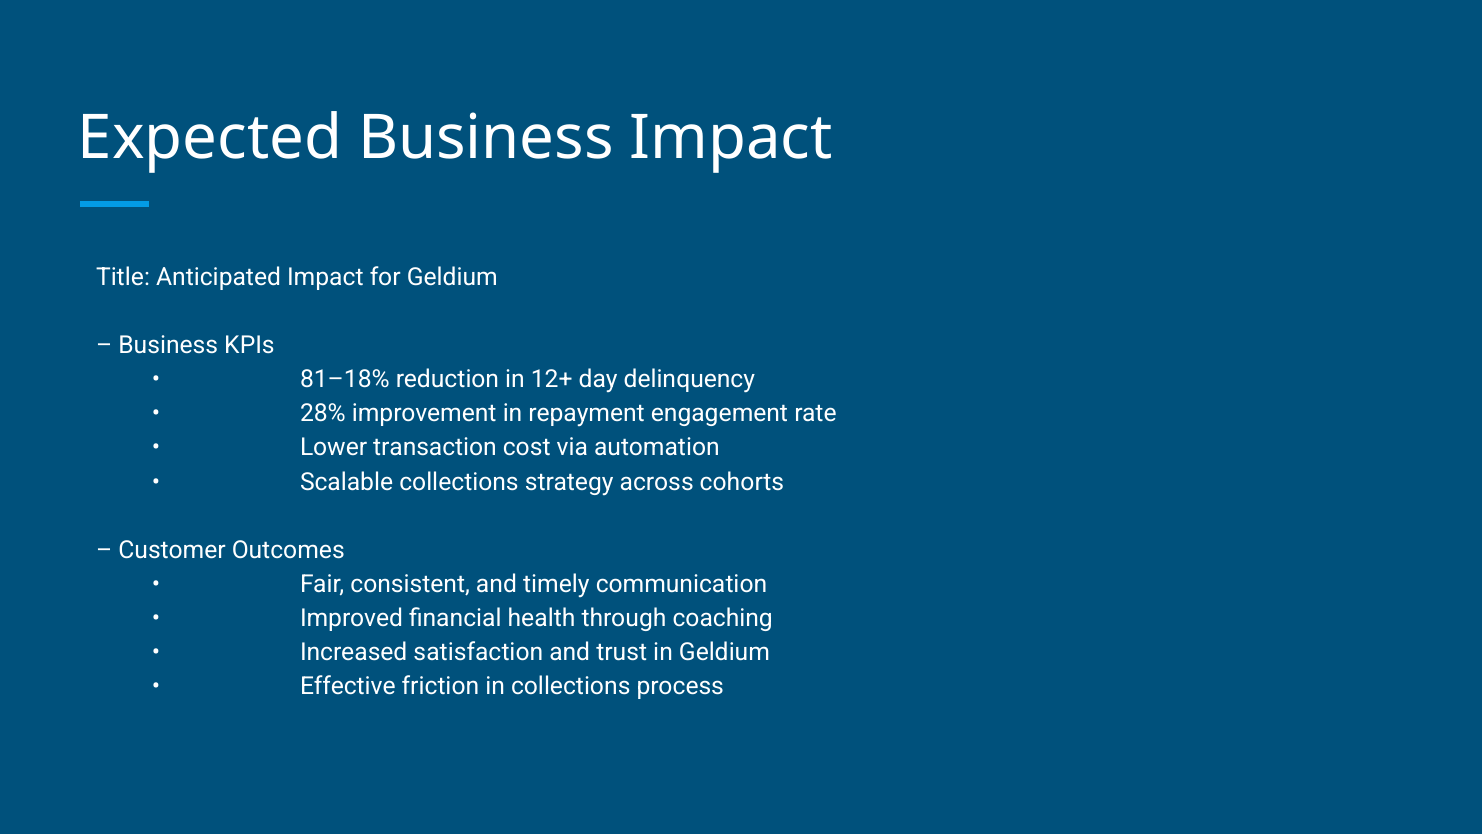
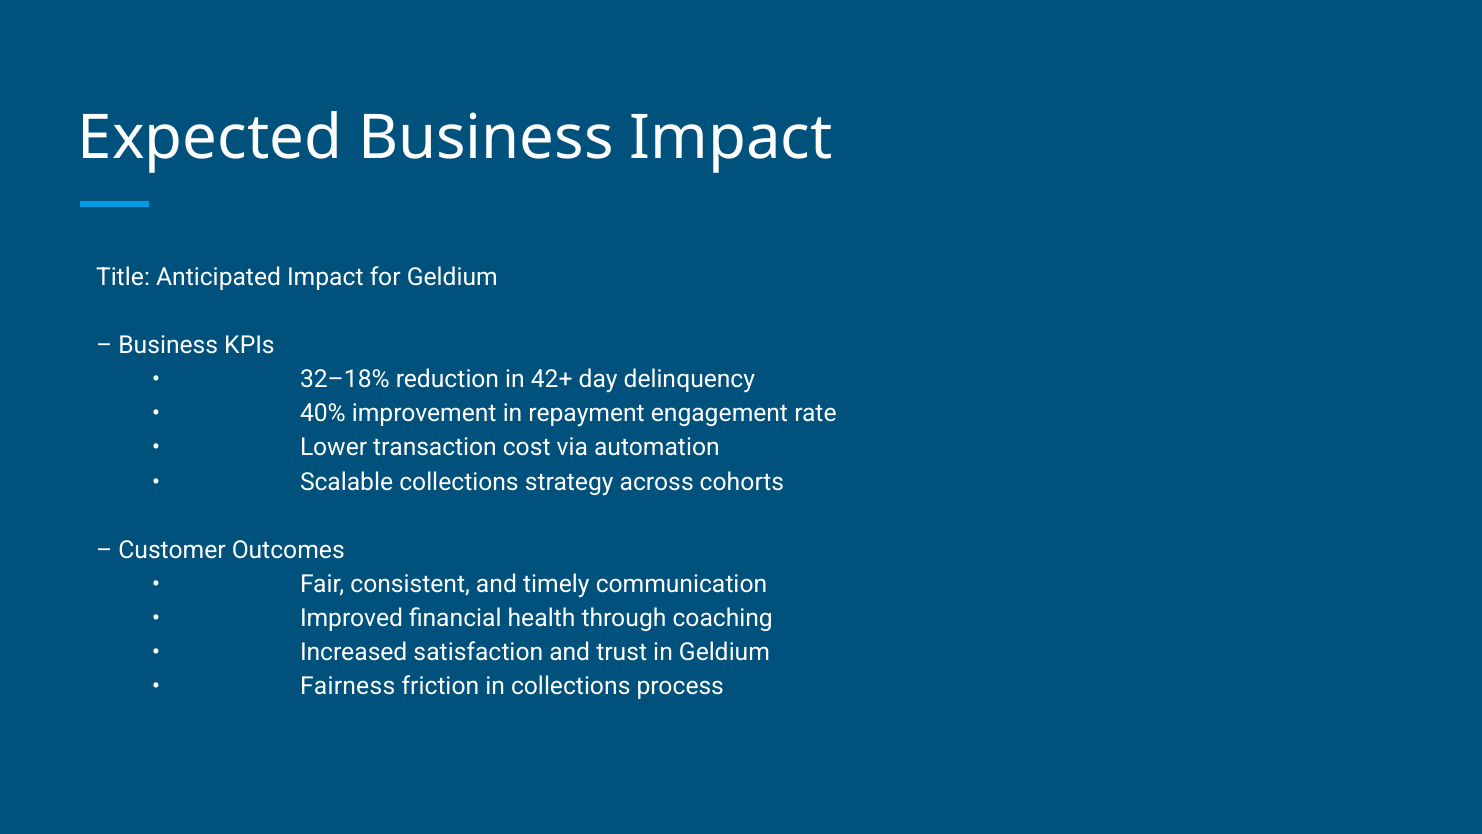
81–18%: 81–18% -> 32–18%
12+: 12+ -> 42+
28%: 28% -> 40%
Effective: Effective -> Fairness
